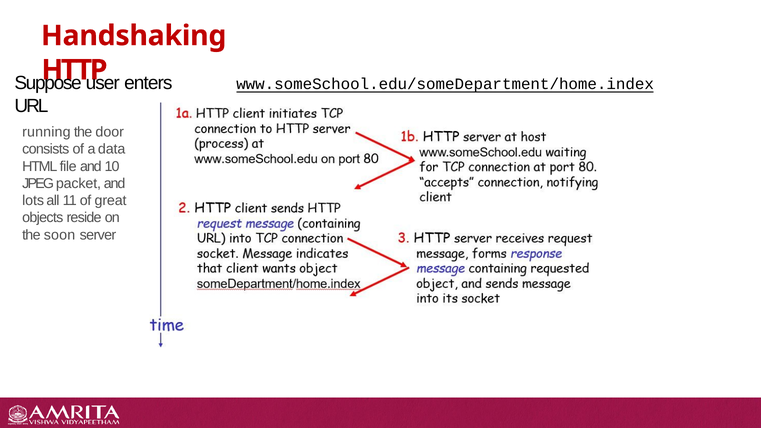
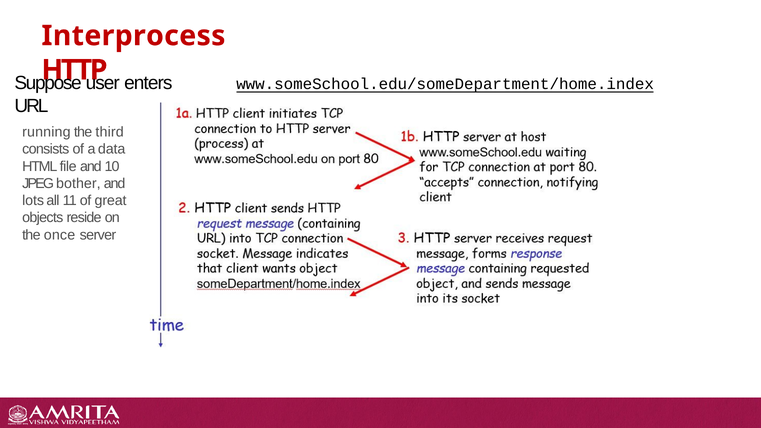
Handshaking: Handshaking -> Interprocess
door: door -> third
packet: packet -> bother
soon: soon -> once
